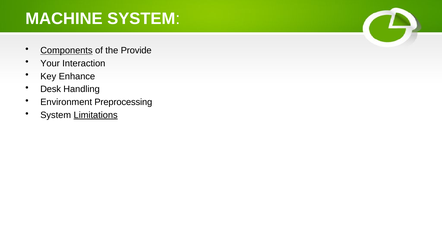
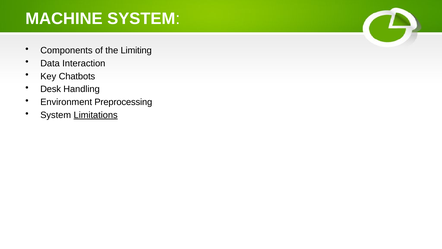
Components underline: present -> none
Provide: Provide -> Limiting
Your: Your -> Data
Enhance: Enhance -> Chatbots
